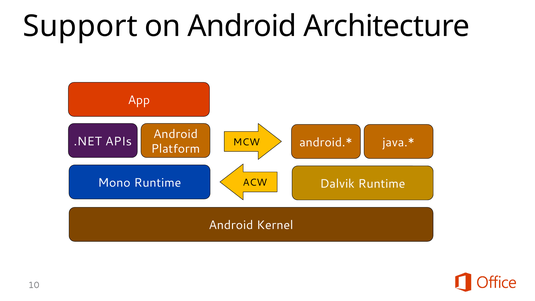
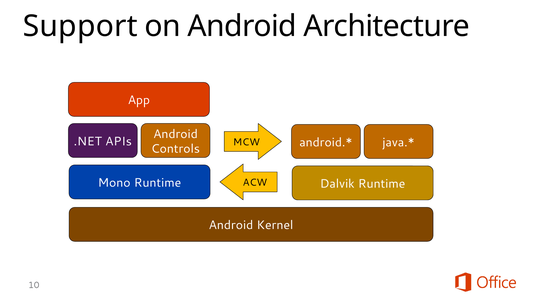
Platform: Platform -> Controls
